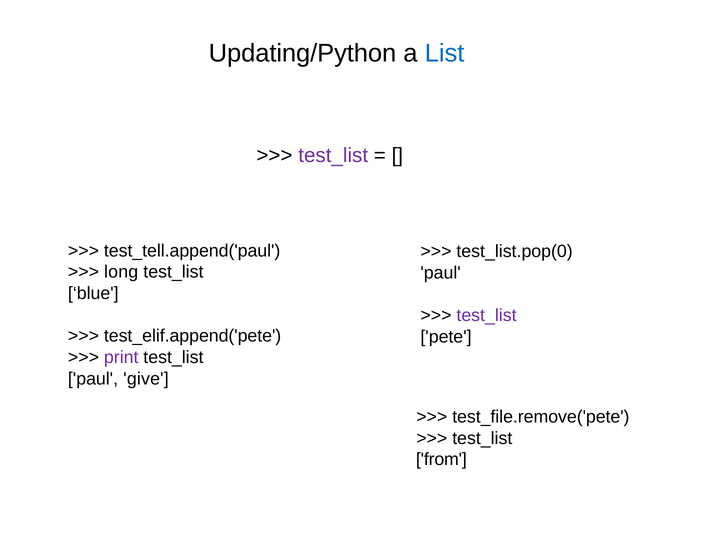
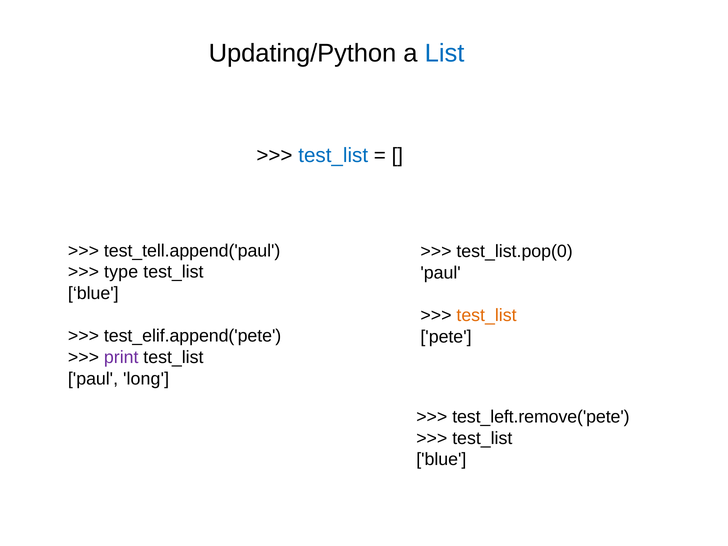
test_list at (333, 155) colour: purple -> blue
long: long -> type
test_list at (487, 315) colour: purple -> orange
give: give -> long
test_file.remove('pete: test_file.remove('pete -> test_left.remove('pete
from at (441, 460): from -> blue
